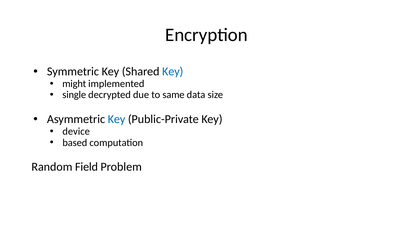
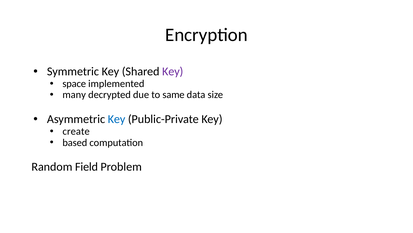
Key at (173, 71) colour: blue -> purple
might: might -> space
single: single -> many
device: device -> create
